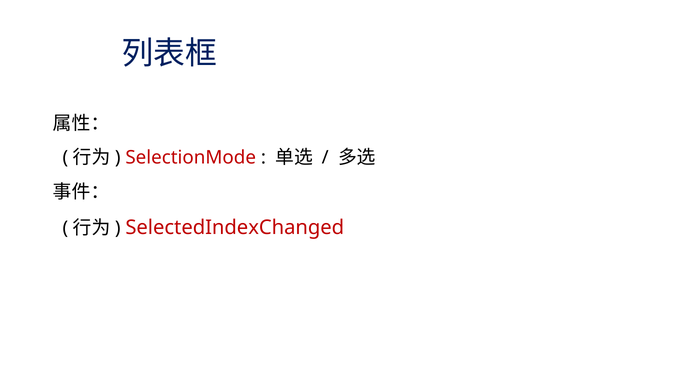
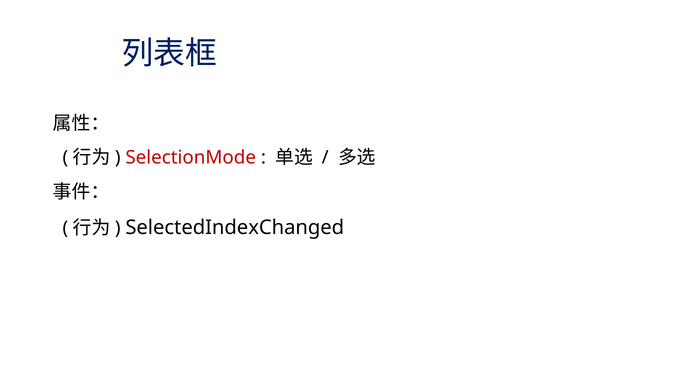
SelectedIndexChanged colour: red -> black
